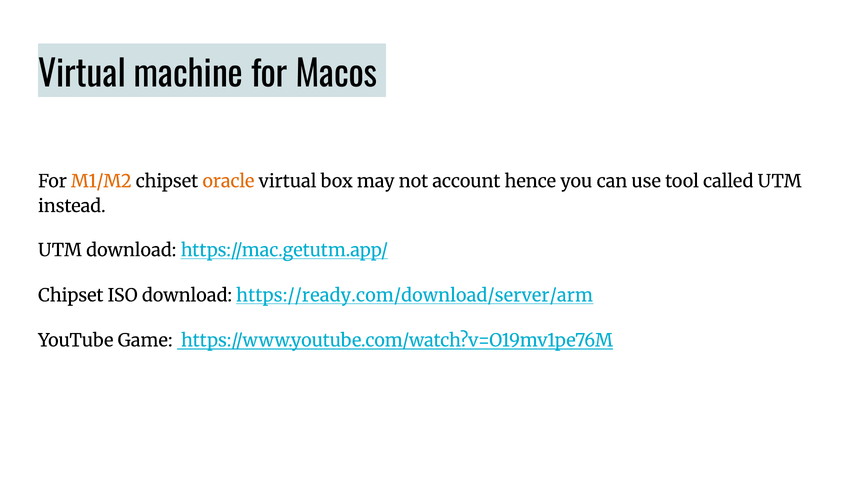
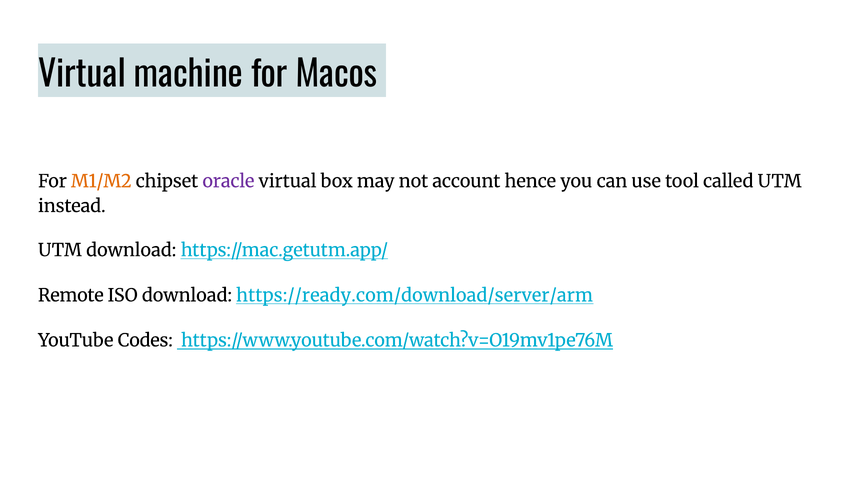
oracle colour: orange -> purple
Chipset at (71, 295): Chipset -> Remote
Game: Game -> Codes
